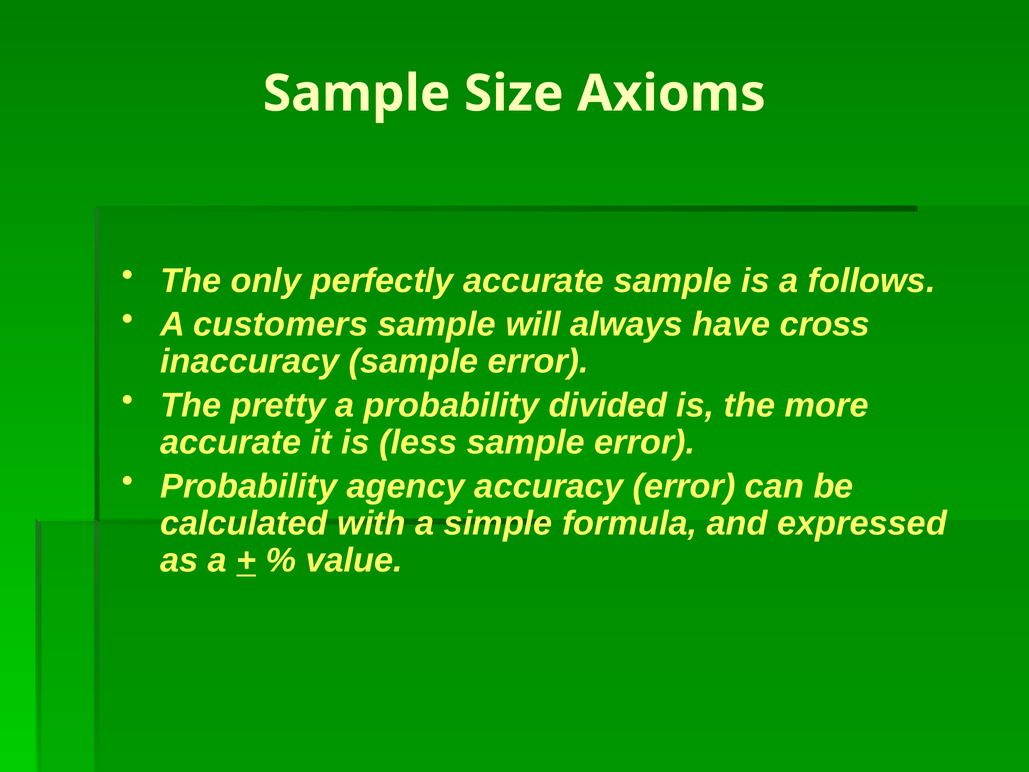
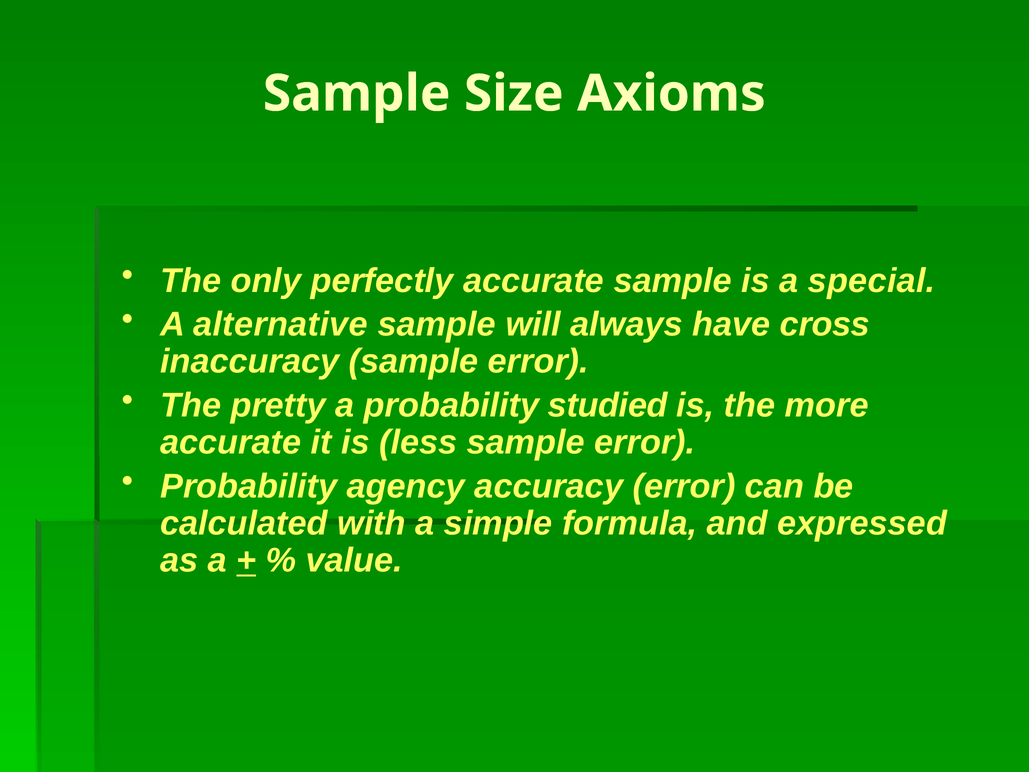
follows: follows -> special
customers: customers -> alternative
divided: divided -> studied
